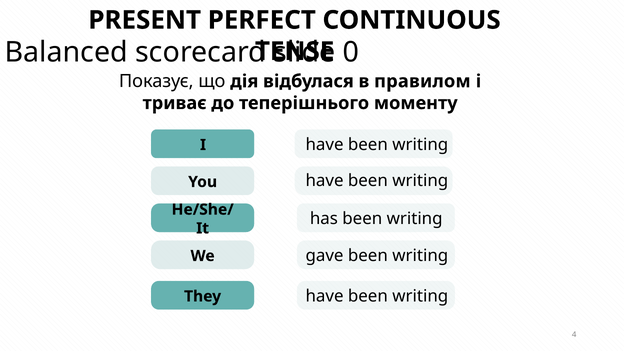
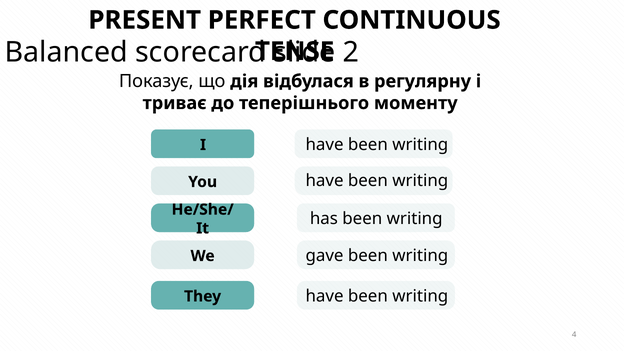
0: 0 -> 2
правилом: правилом -> регулярну
